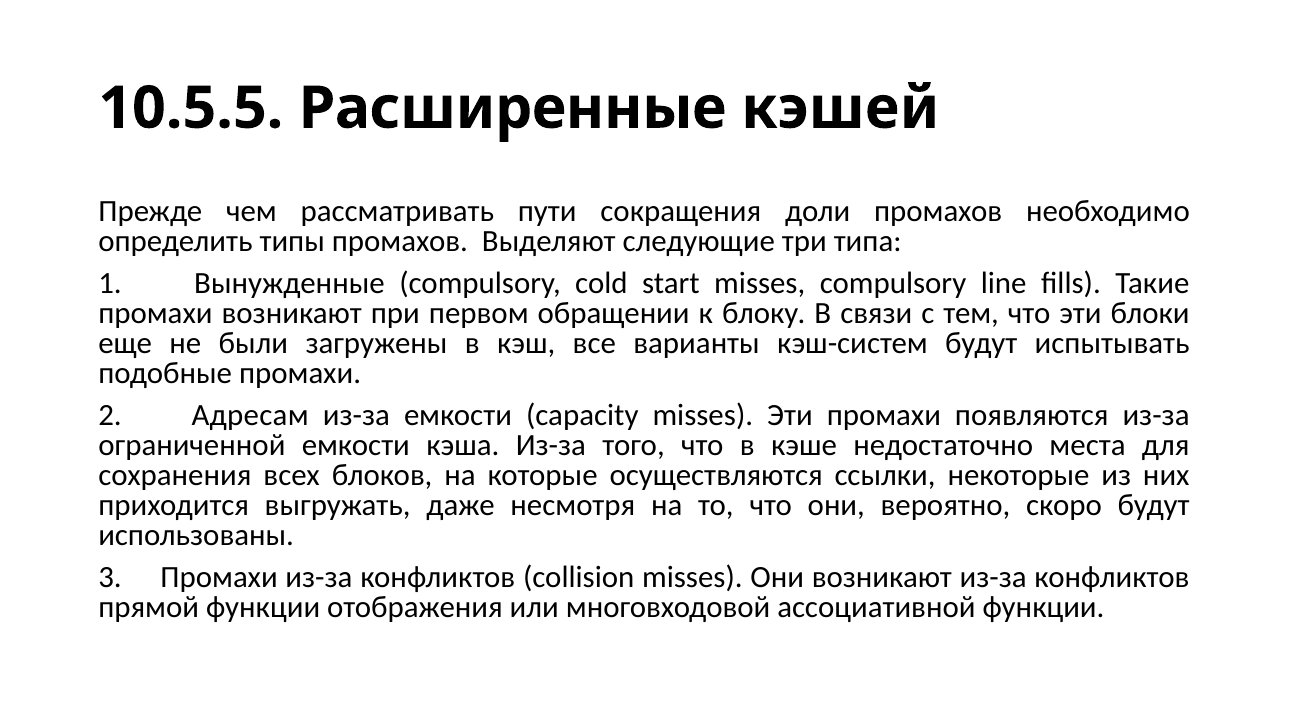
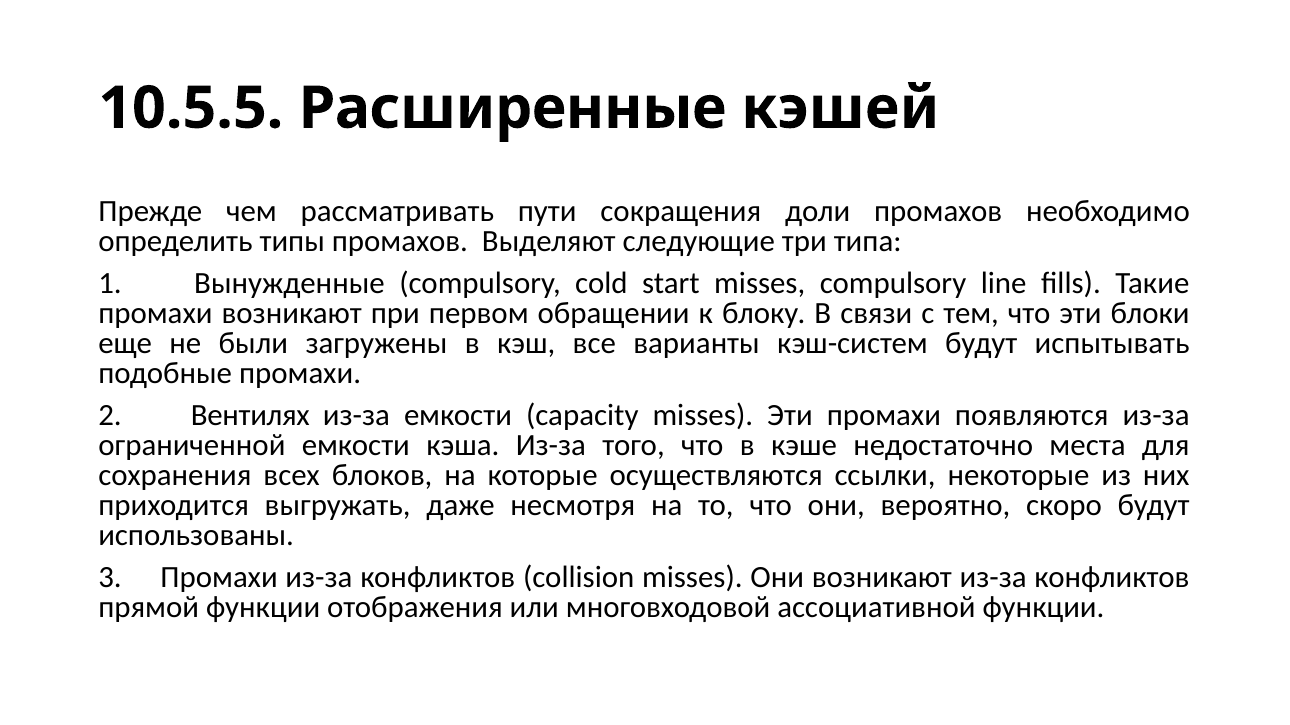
Адресам: Адресам -> Вентилях
